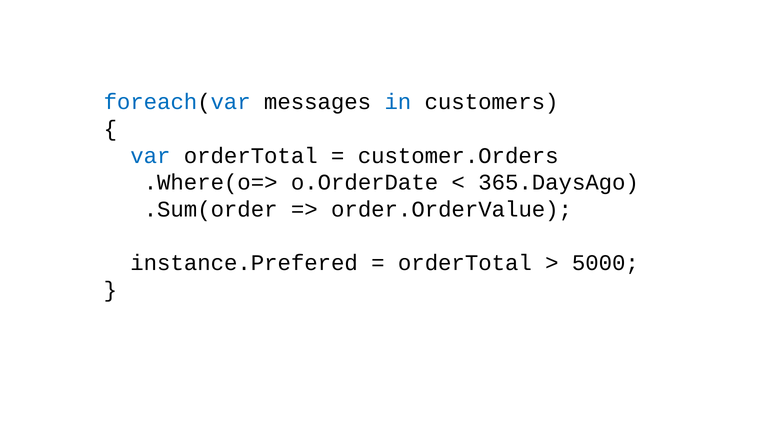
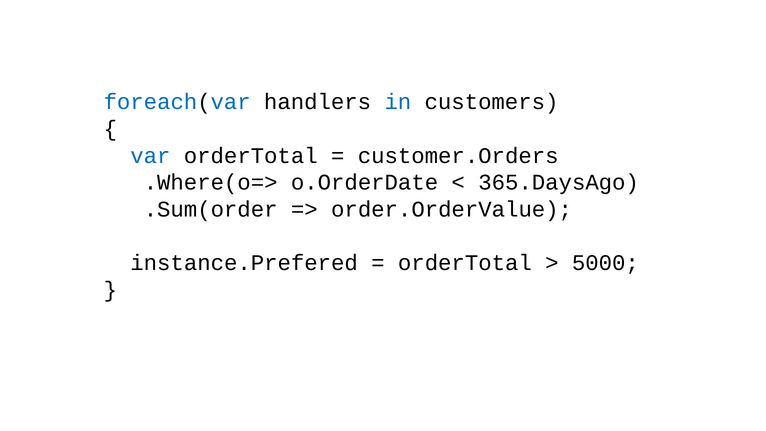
messages: messages -> handlers
